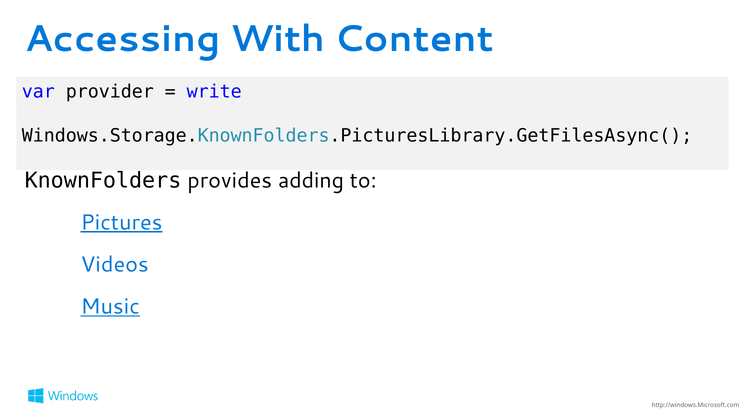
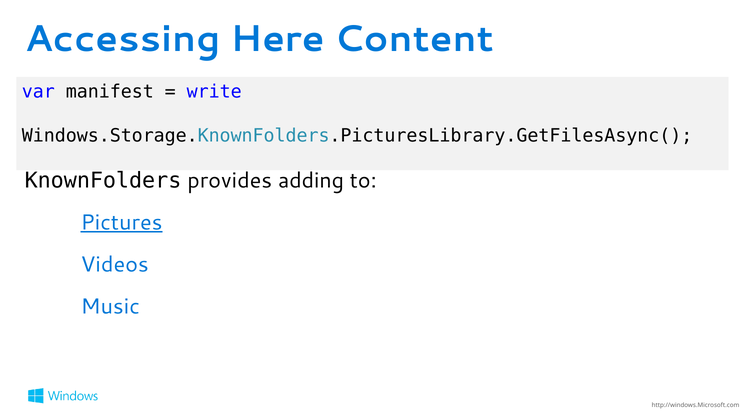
With: With -> Here
provider: provider -> manifest
Music underline: present -> none
